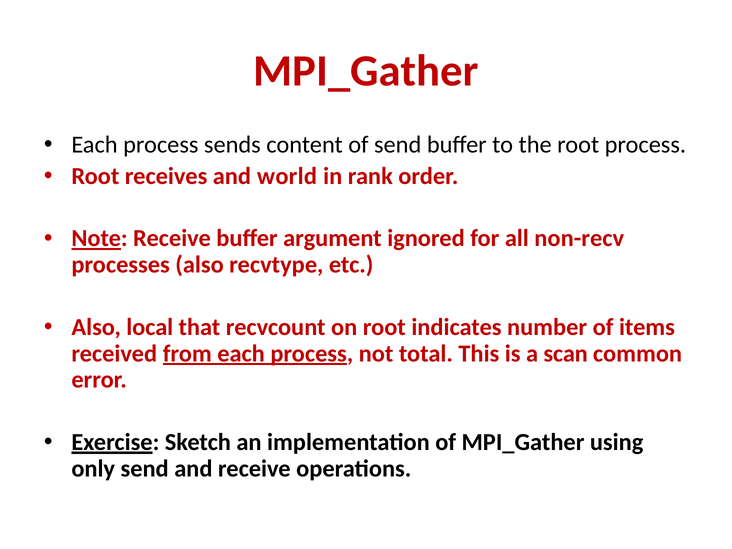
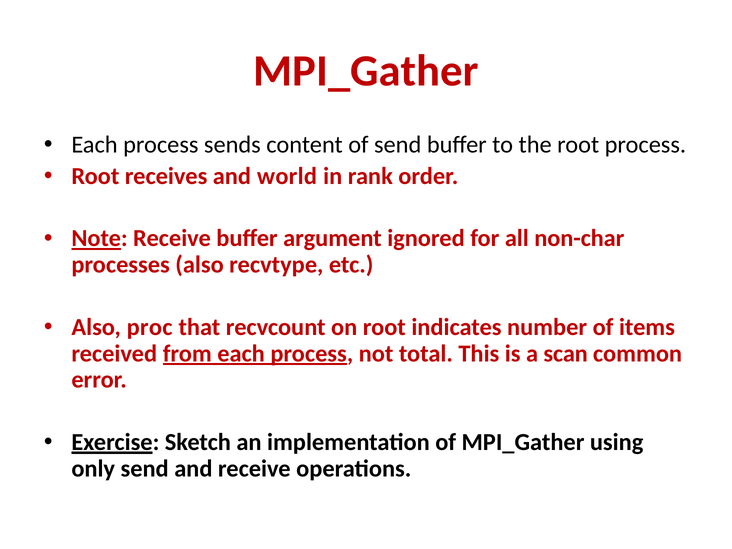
non-recv: non-recv -> non-char
local: local -> proc
